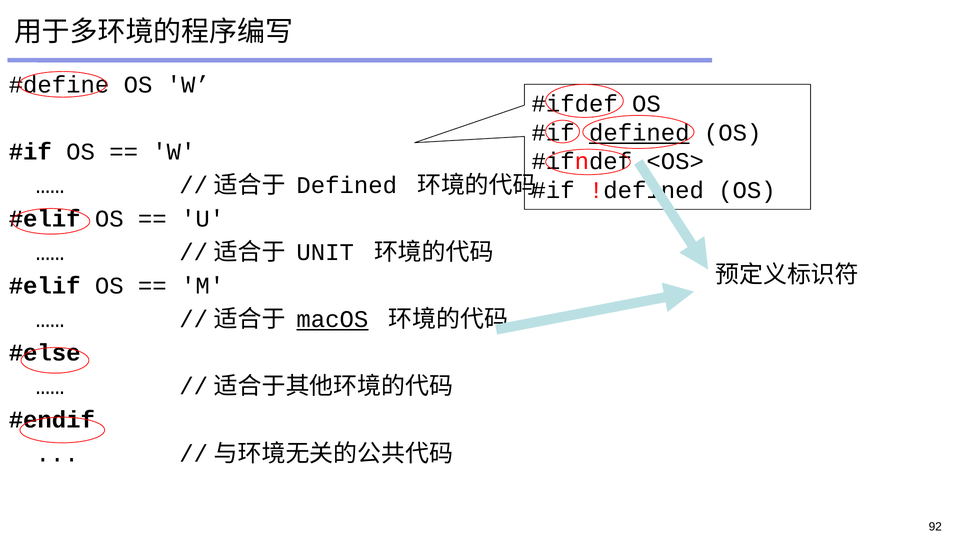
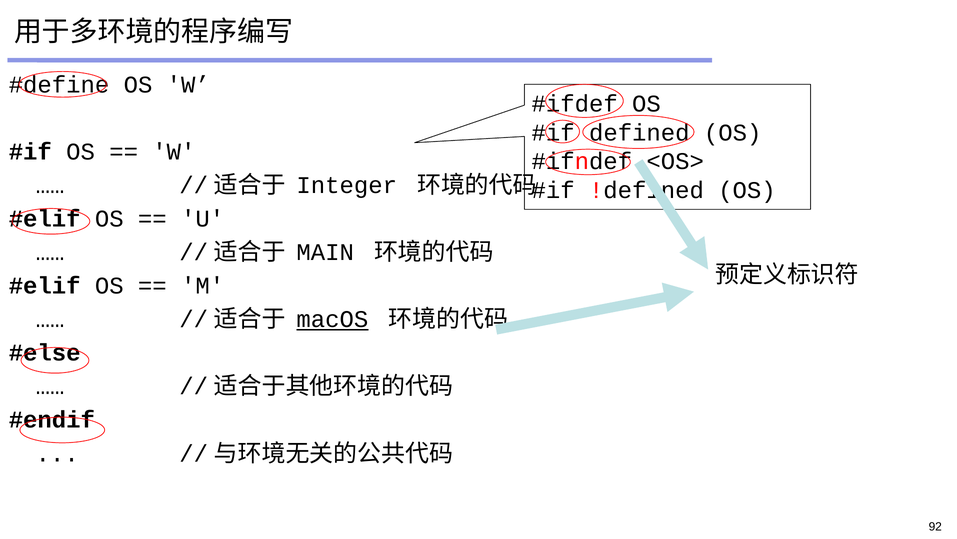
defined at (639, 133) underline: present -> none
Defined at (347, 185): Defined -> Integer
UNIT: UNIT -> MAIN
